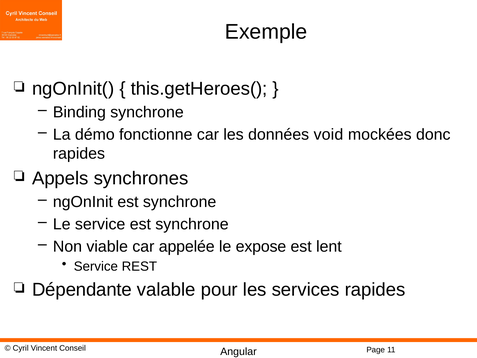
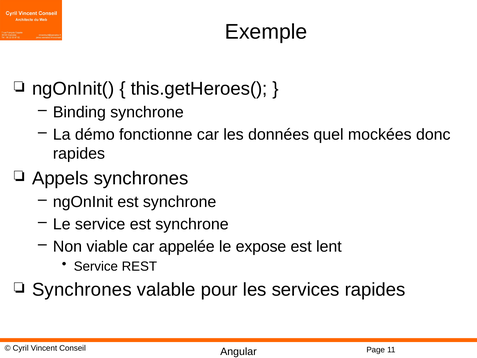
void: void -> quel
Dépendante at (82, 289): Dépendante -> Synchrones
